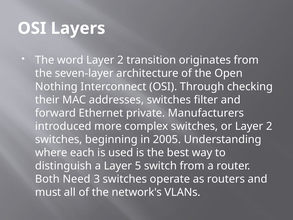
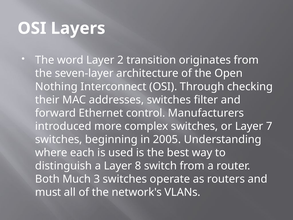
private: private -> control
or Layer 2: 2 -> 7
5: 5 -> 8
Need: Need -> Much
